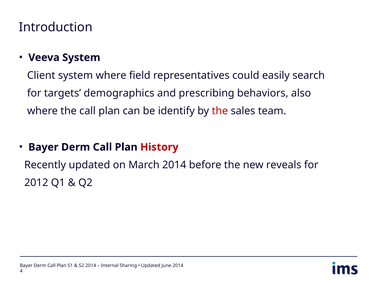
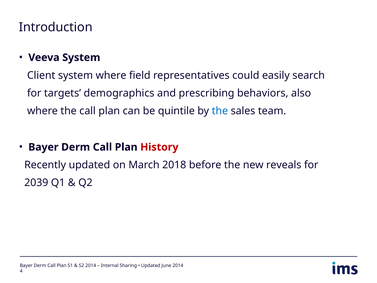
identify: identify -> quintile
the at (220, 111) colour: red -> blue
March 2014: 2014 -> 2018
2012: 2012 -> 2039
